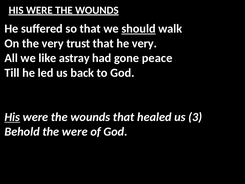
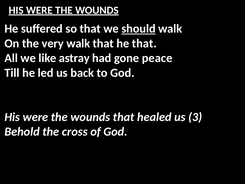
very trust: trust -> walk
he very: very -> that
His at (12, 117) underline: present -> none
the were: were -> cross
